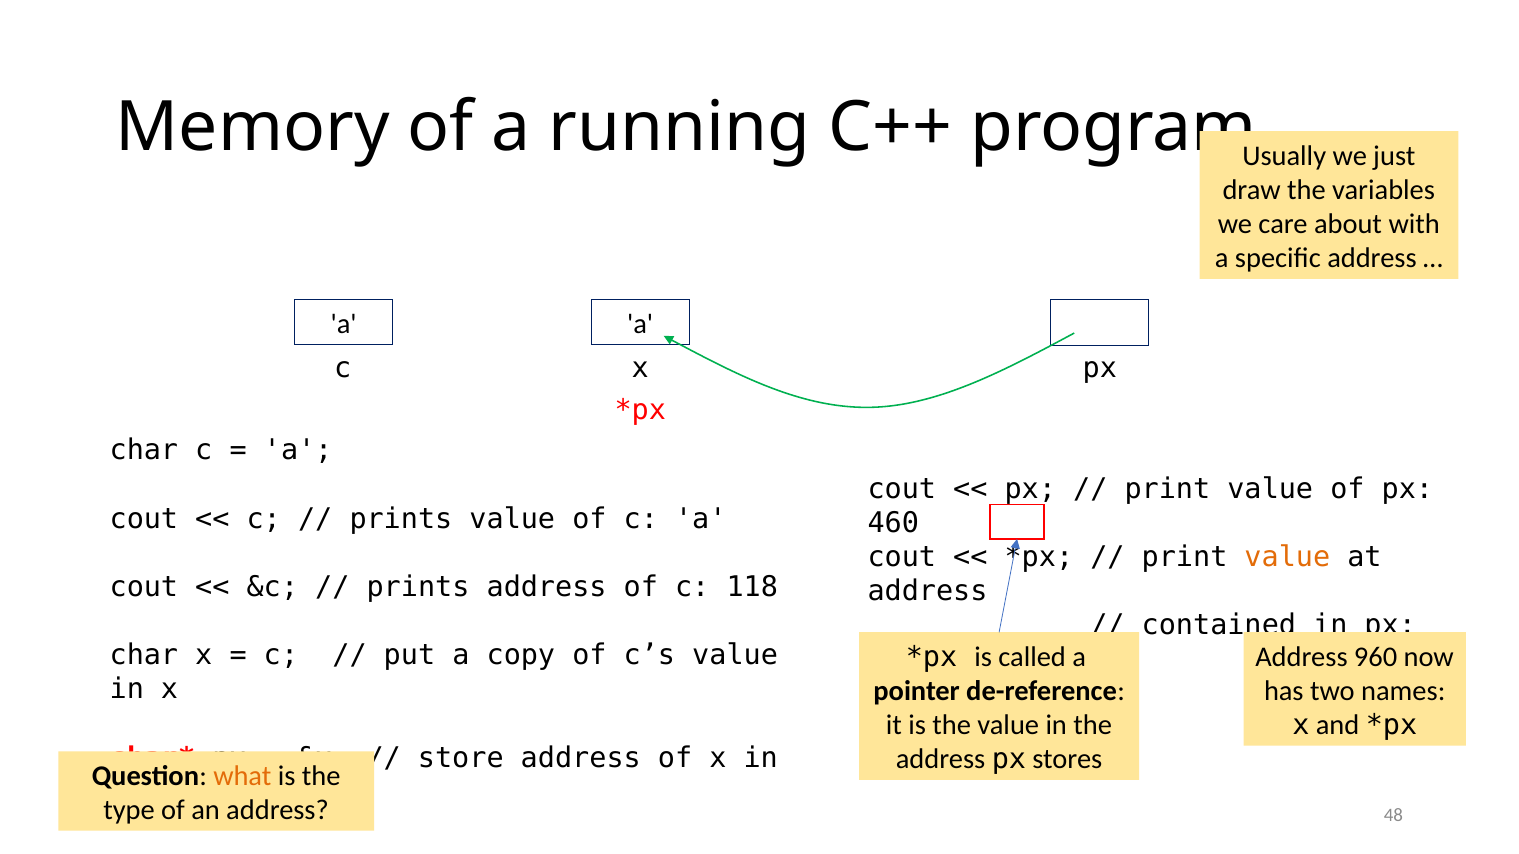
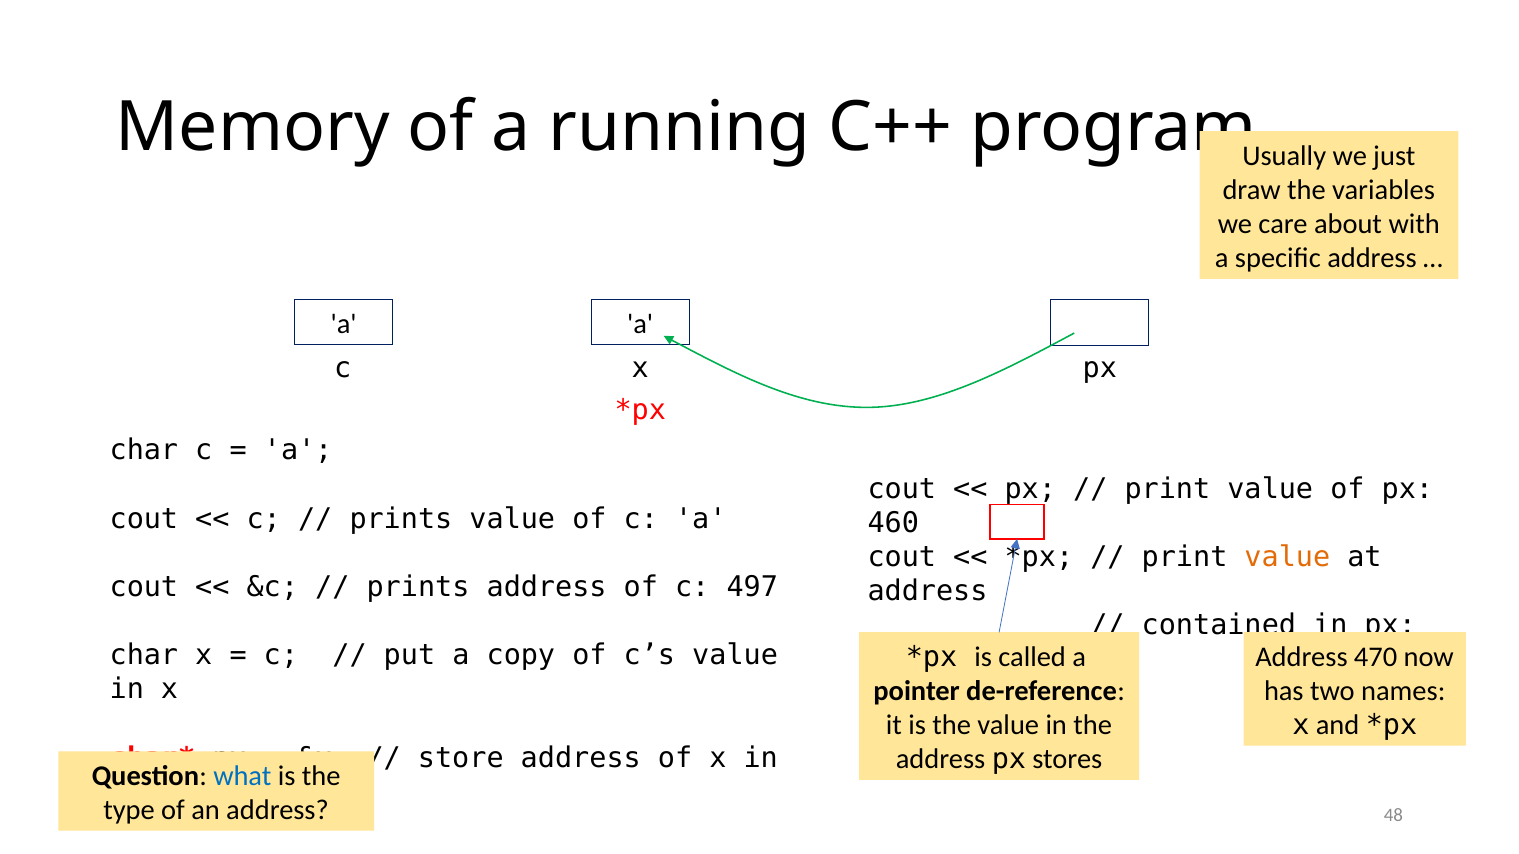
118: 118 -> 497
960: 960 -> 470
what colour: orange -> blue
